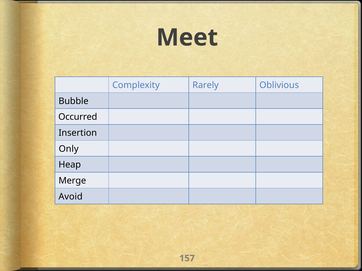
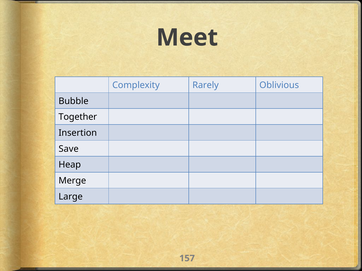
Occurred: Occurred -> Together
Only: Only -> Save
Avoid: Avoid -> Large
